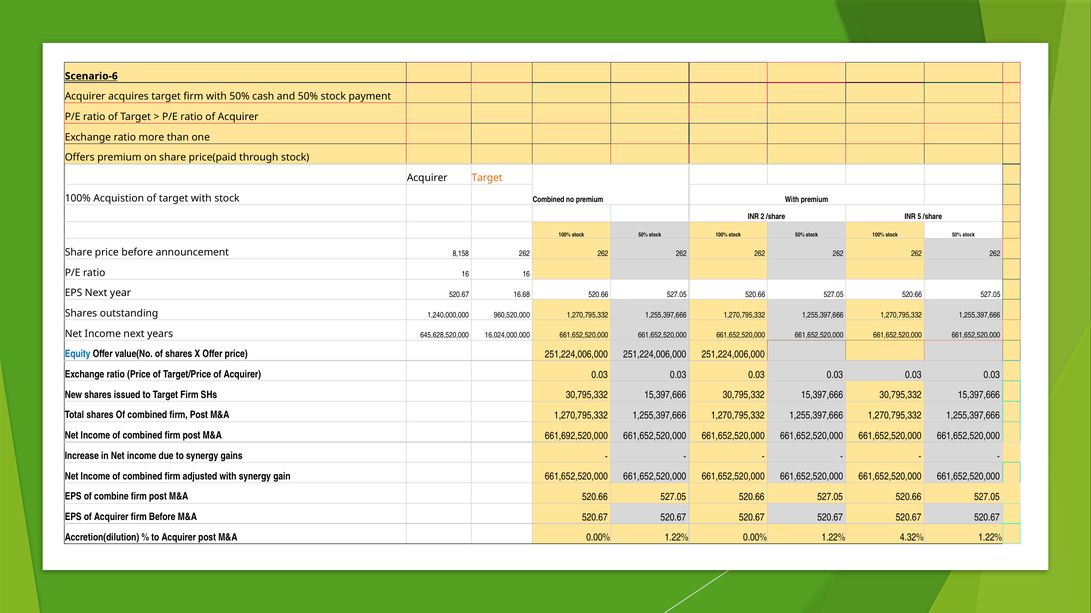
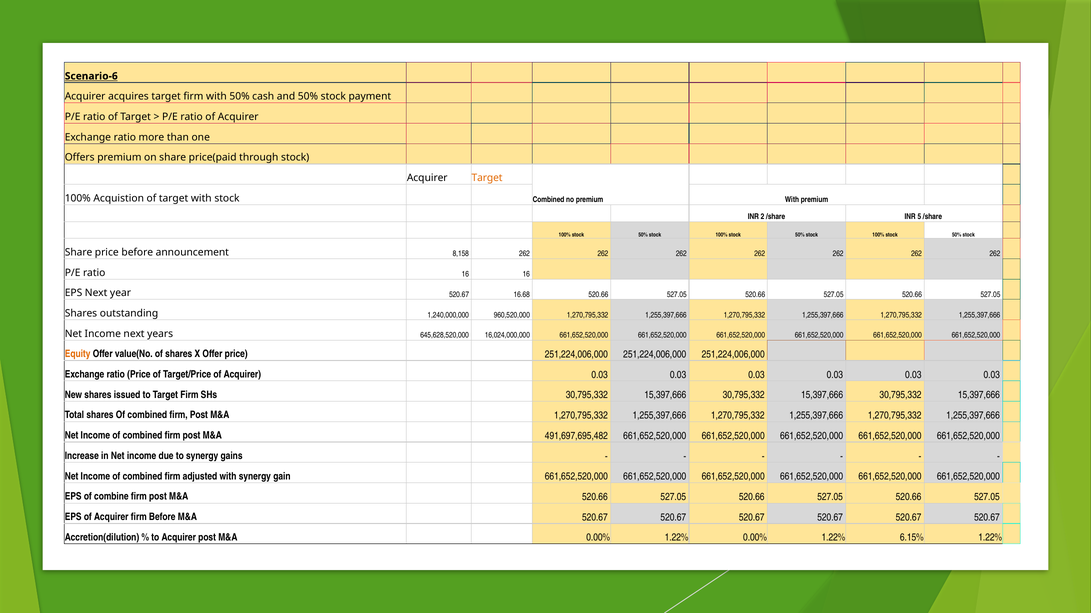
Equity colour: blue -> orange
661,692,520,000: 661,692,520,000 -> 491,697,695,482
4.32%: 4.32% -> 6.15%
